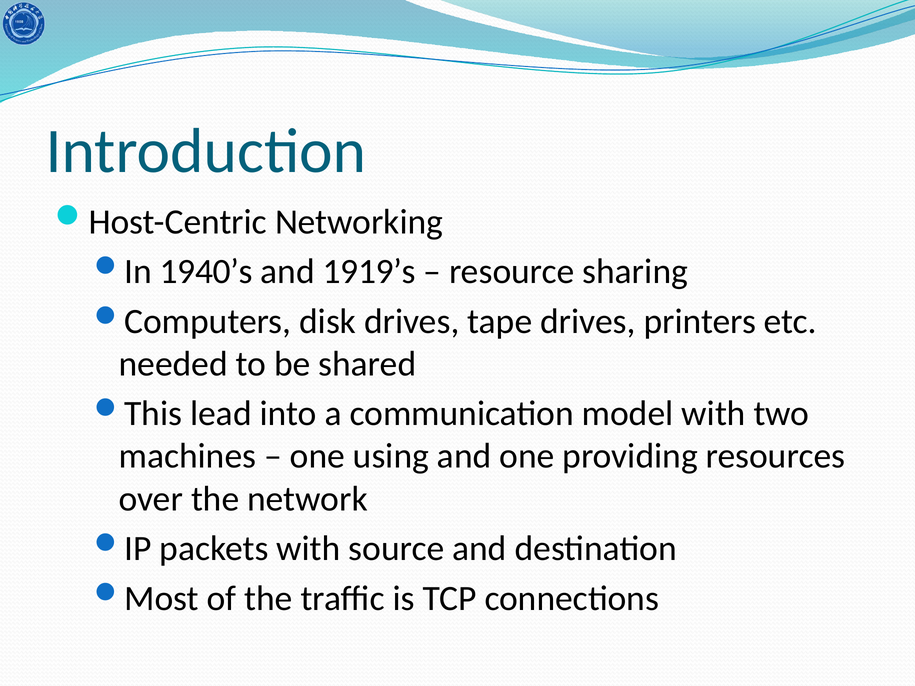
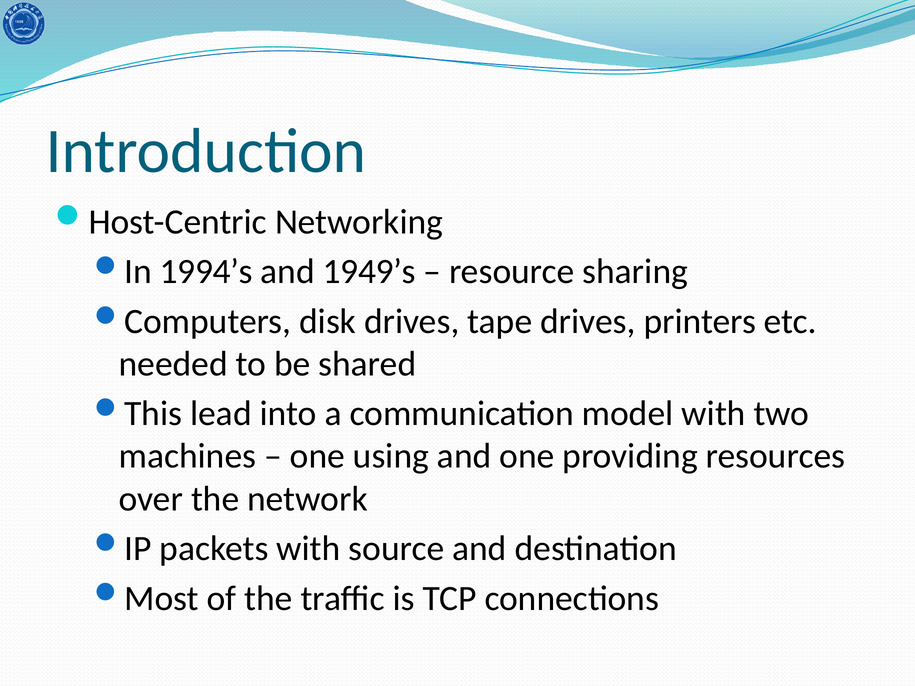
1940’s: 1940’s -> 1994’s
1919’s: 1919’s -> 1949’s
